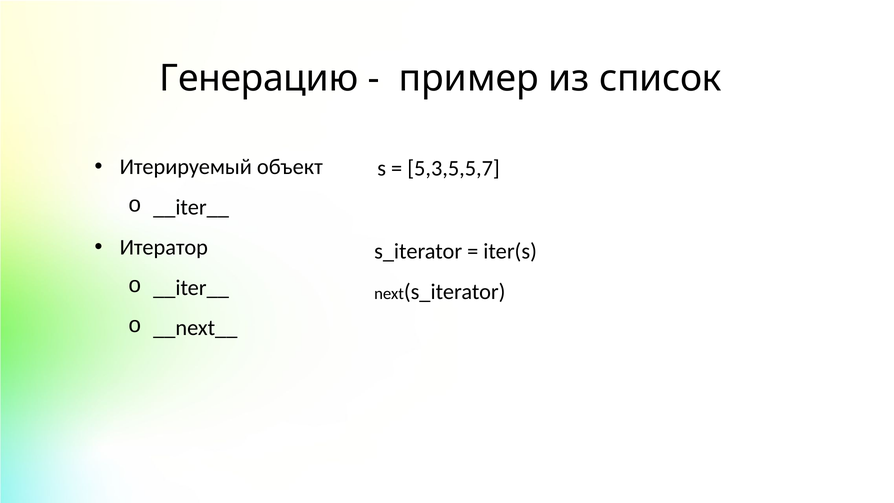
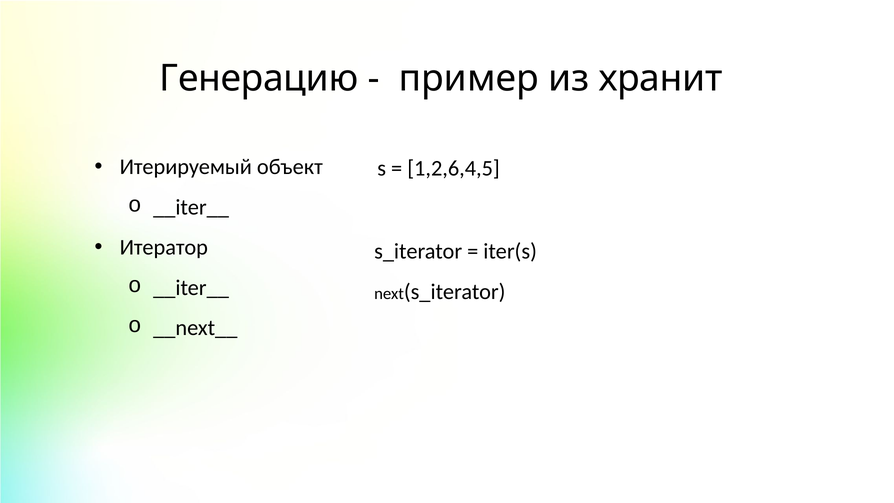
список: список -> хранит
5,3,5,5,7: 5,3,5,5,7 -> 1,2,6,4,5
